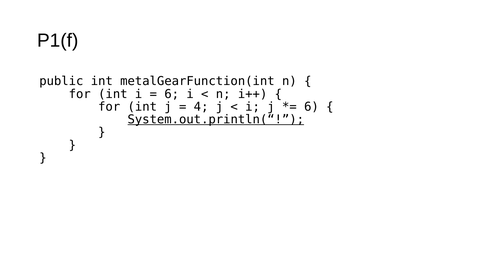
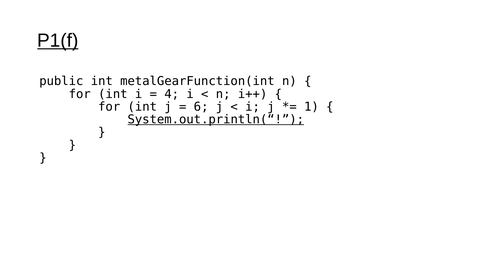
P1(f underline: none -> present
6 at (172, 94): 6 -> 4
4: 4 -> 6
6 at (311, 107): 6 -> 1
